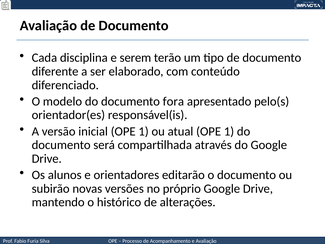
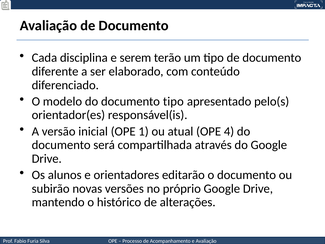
documento fora: fora -> tipo
atual OPE 1: 1 -> 4
